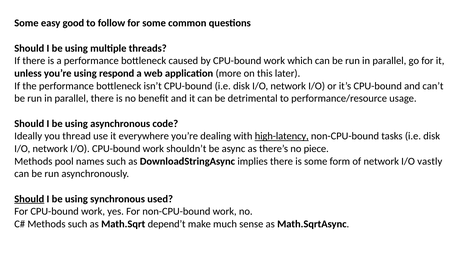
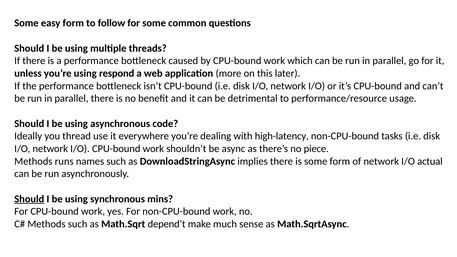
easy good: good -> form
high-latency underline: present -> none
pool: pool -> runs
vastly: vastly -> actual
used: used -> mins
